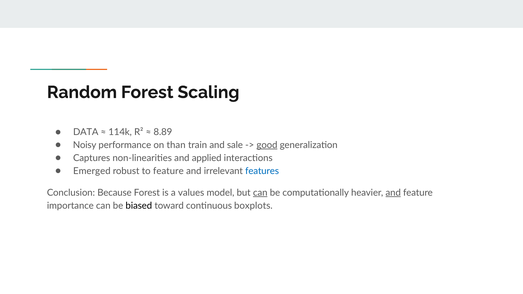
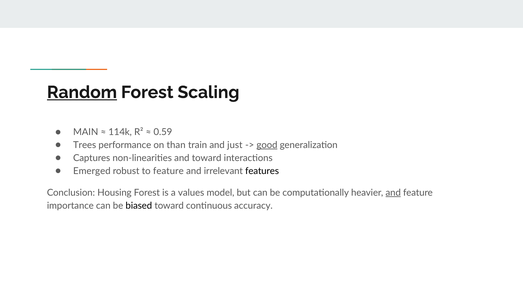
Random underline: none -> present
DATA: DATA -> MAIN
8.89: 8.89 -> 0.59
Noisy: Noisy -> Trees
sale: sale -> just
and applied: applied -> toward
features colour: blue -> black
Because: Because -> Housing
can at (260, 193) underline: present -> none
boxplots: boxplots -> accuracy
